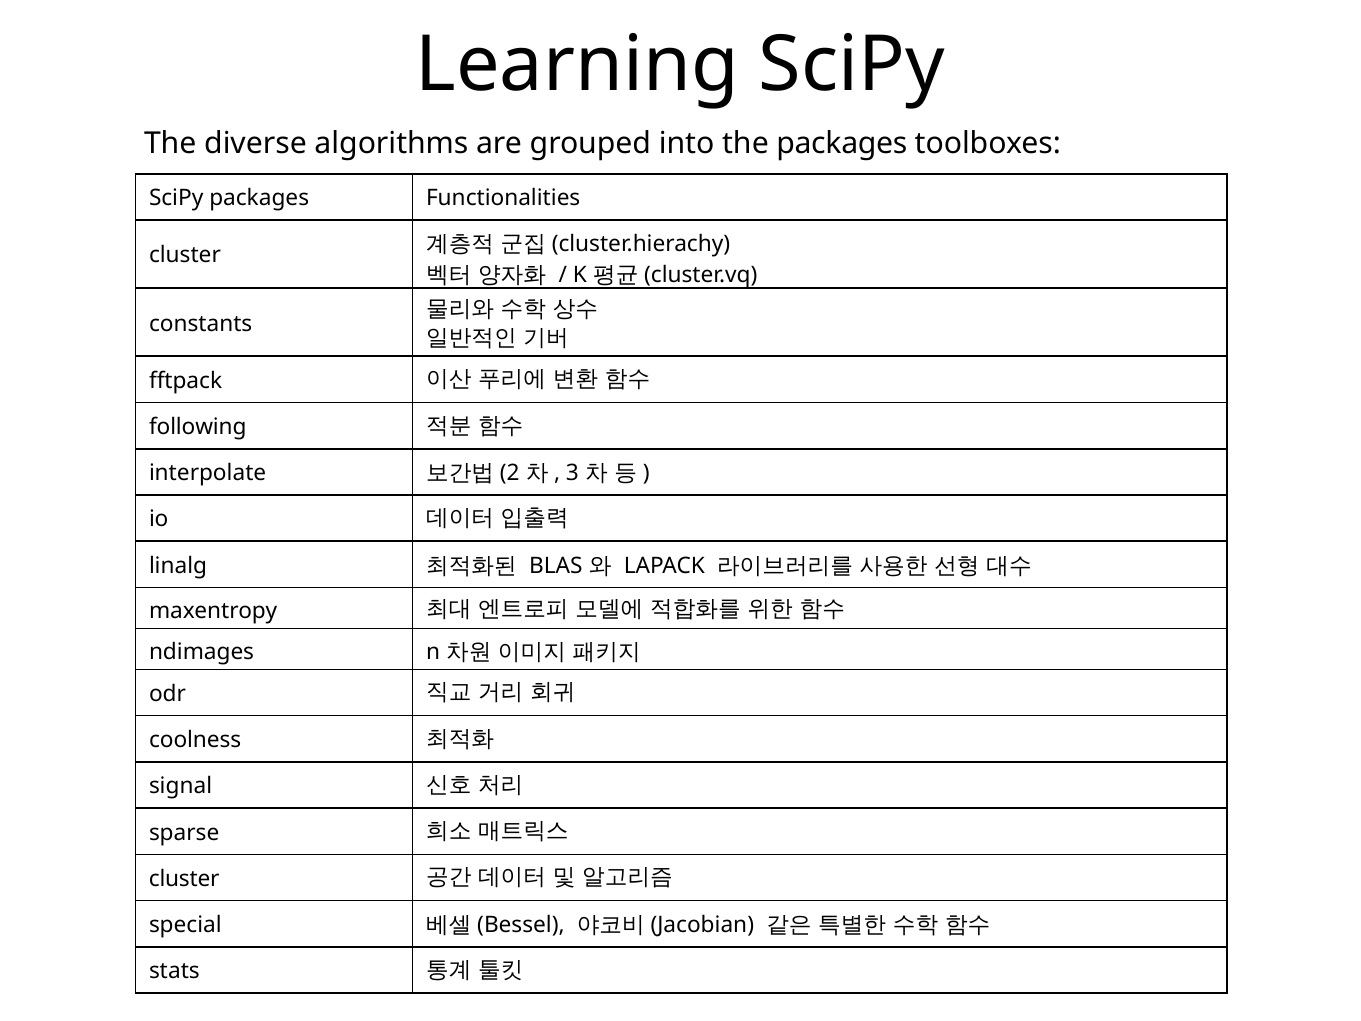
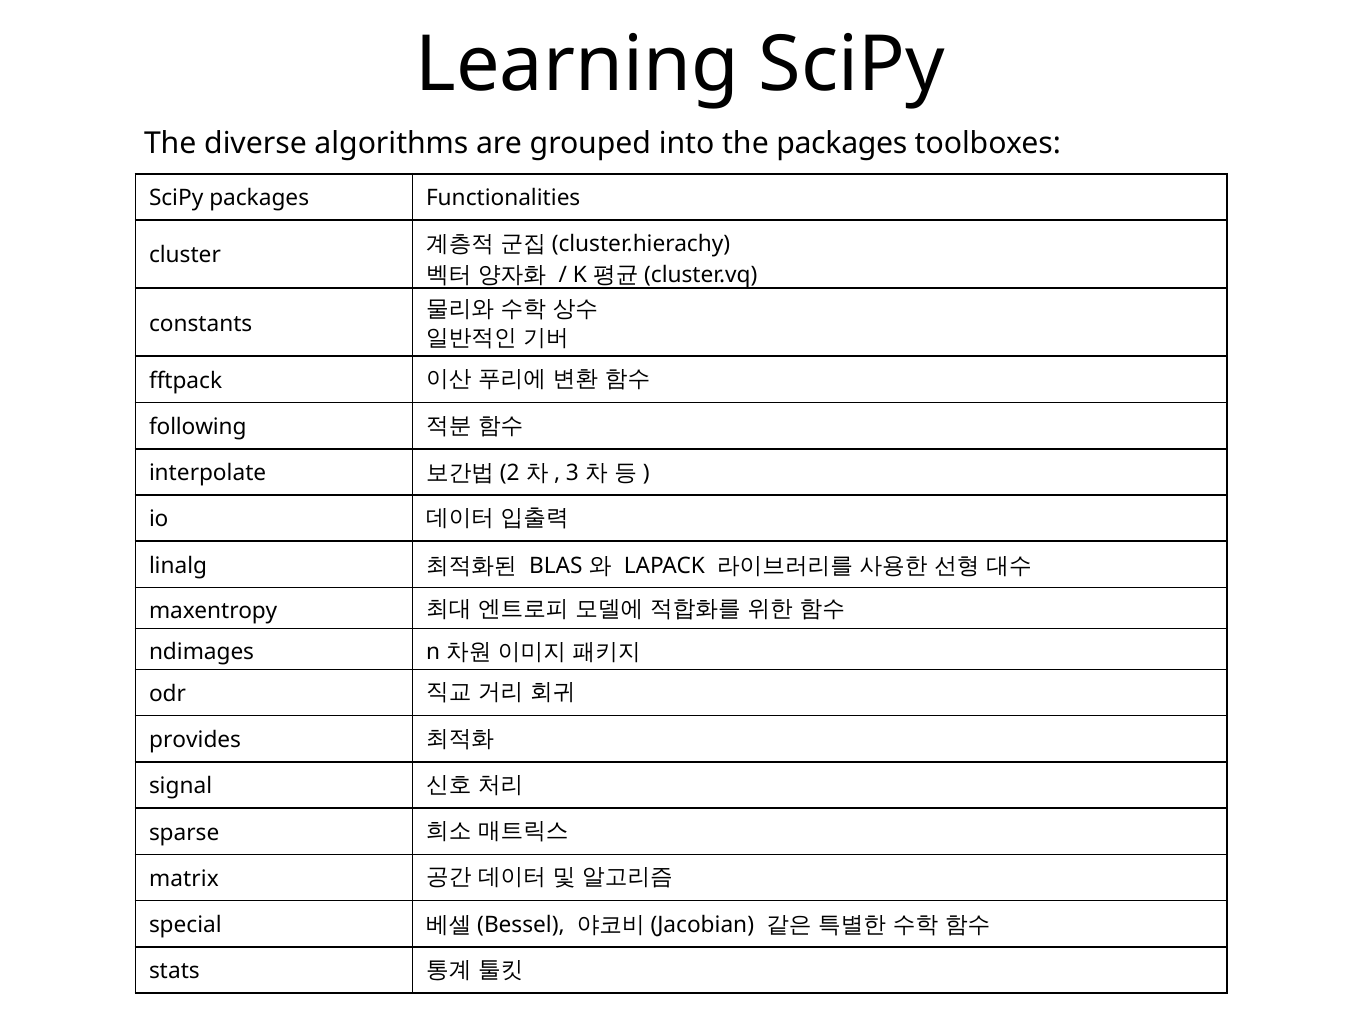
coolness: coolness -> provides
cluster at (184, 879): cluster -> matrix
